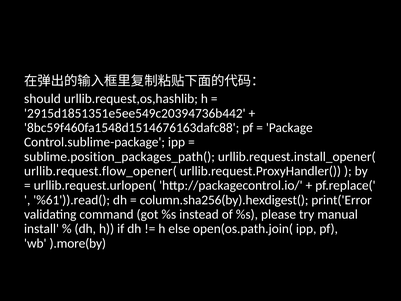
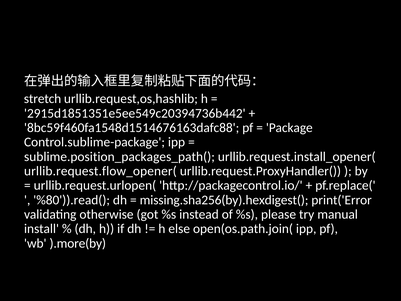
should: should -> stretch
%61')).read(: %61')).read( -> %80')).read(
column.sha256(by).hexdigest(: column.sha256(by).hexdigest( -> missing.sha256(by).hexdigest(
command: command -> otherwise
